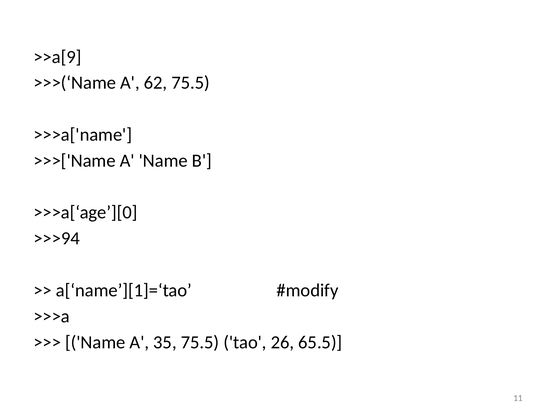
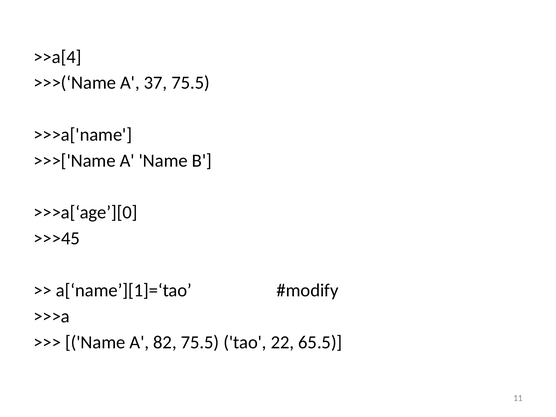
>>a[9: >>a[9 -> >>a[4
62: 62 -> 37
>>>94: >>>94 -> >>>45
35: 35 -> 82
26: 26 -> 22
